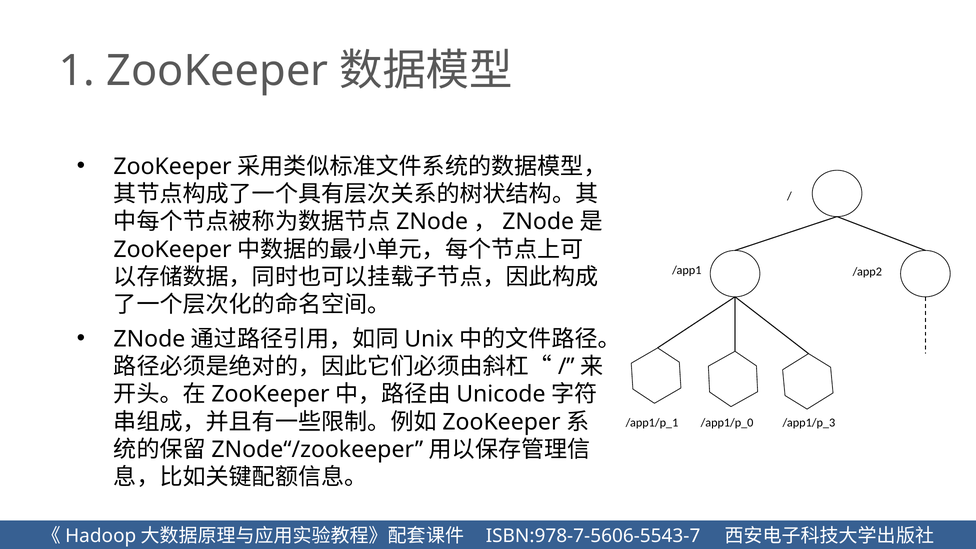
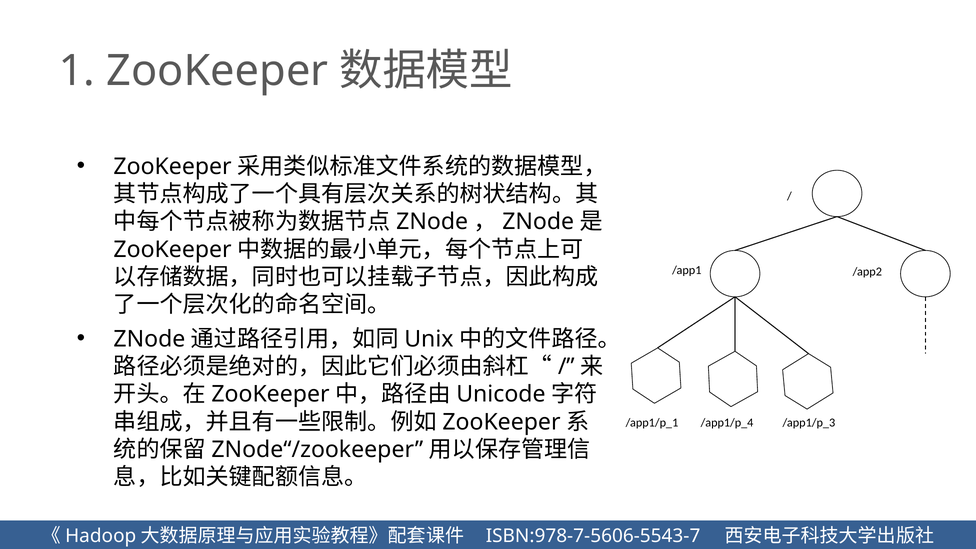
/app1/p_0: /app1/p_0 -> /app1/p_4
